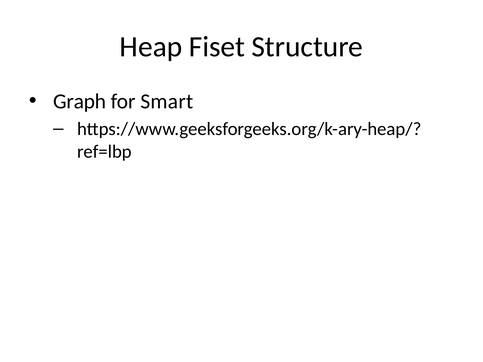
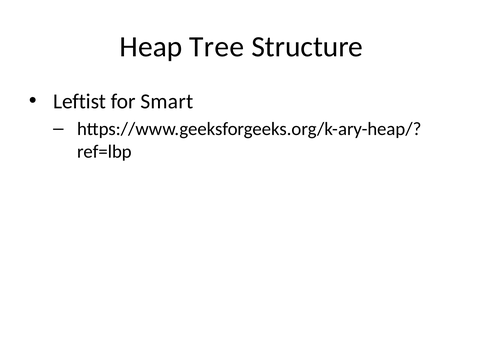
Fiset: Fiset -> Tree
Graph: Graph -> Leftist
